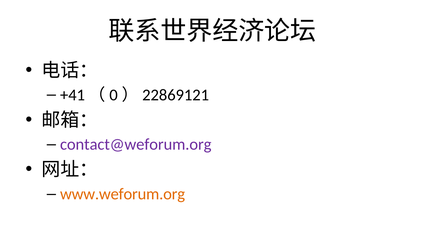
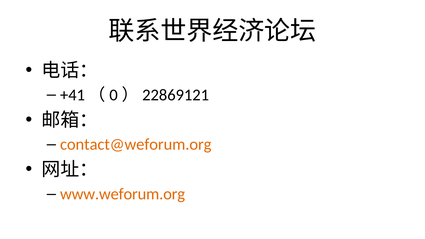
contact@weforum.org colour: purple -> orange
